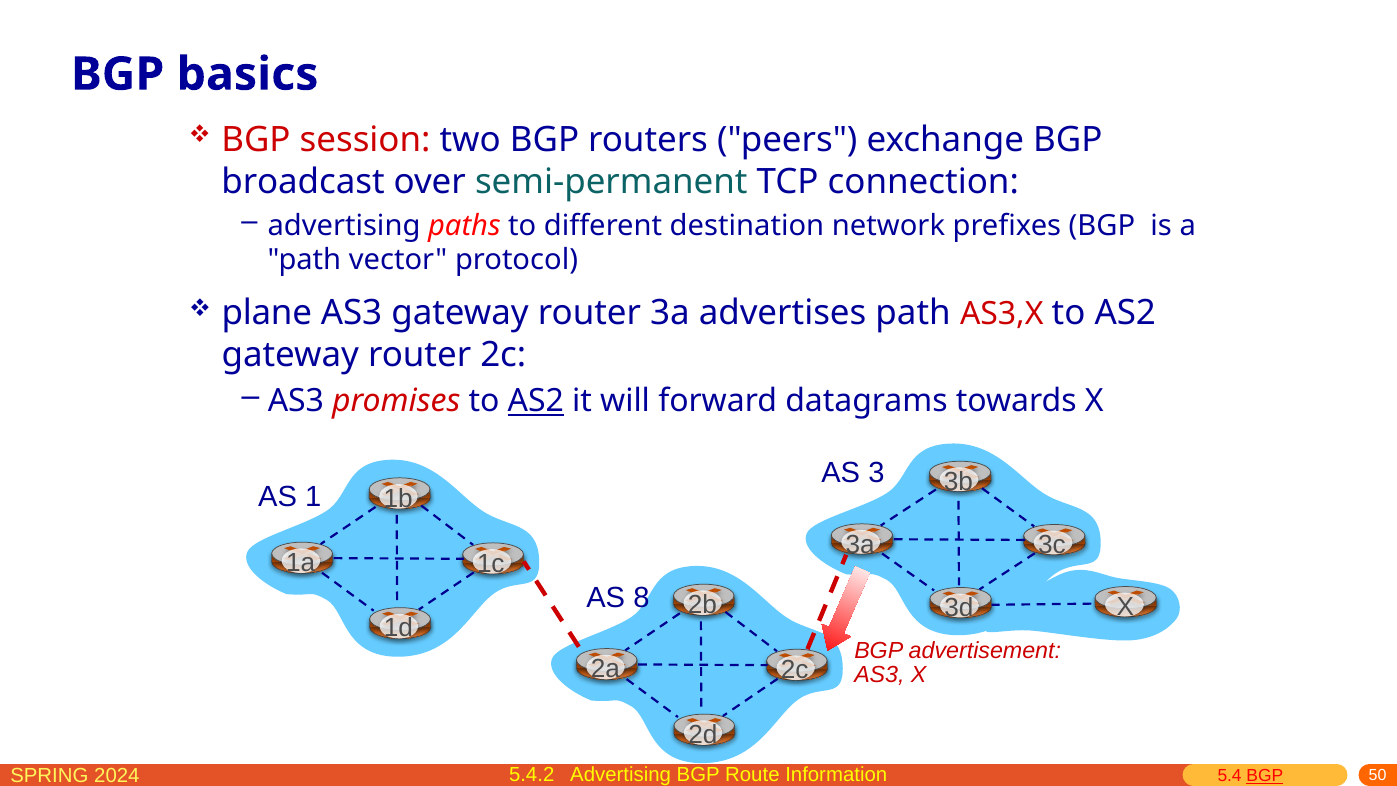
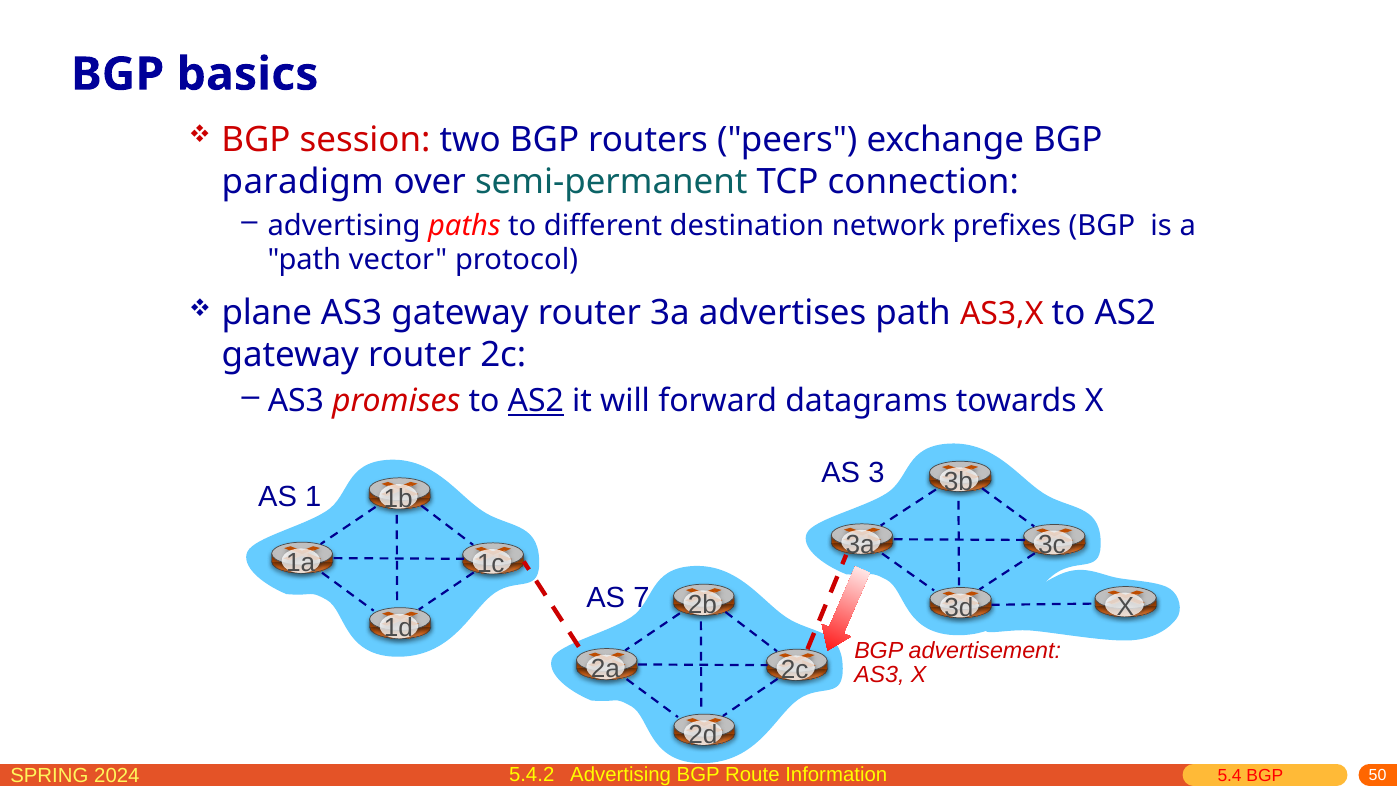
broadcast: broadcast -> paradigm
8: 8 -> 7
BGP at (1265, 776) underline: present -> none
